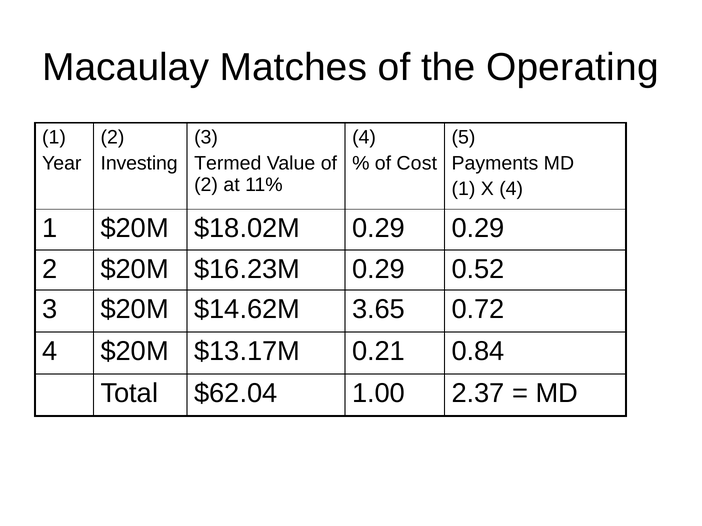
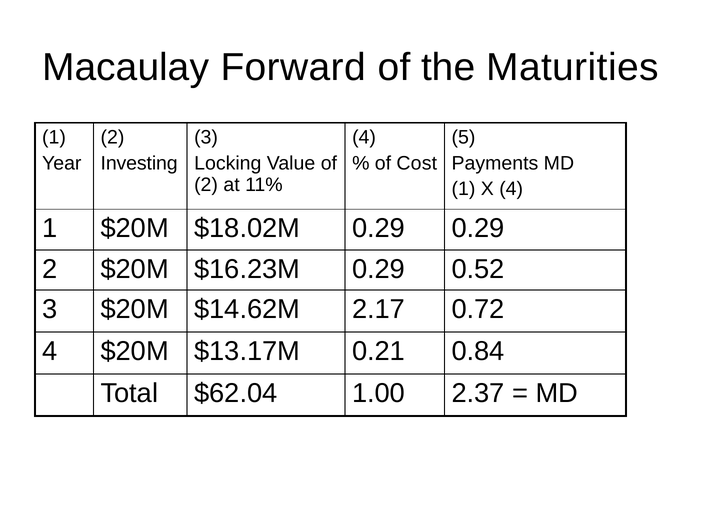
Matches: Matches -> Forward
Operating: Operating -> Maturities
Termed: Termed -> Locking
3.65: 3.65 -> 2.17
